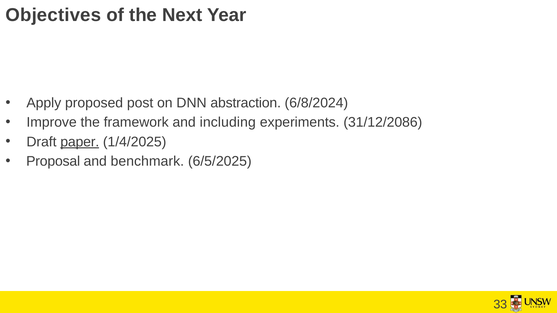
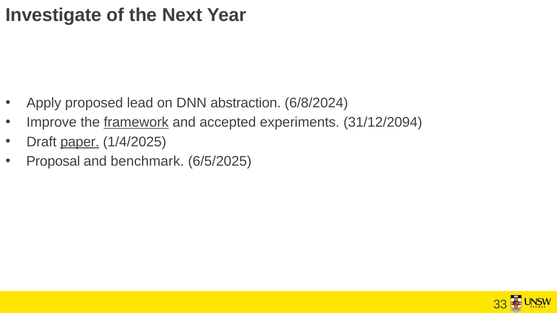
Objectives: Objectives -> Investigate
post: post -> lead
framework underline: none -> present
including: including -> accepted
31/12/2086: 31/12/2086 -> 31/12/2094
